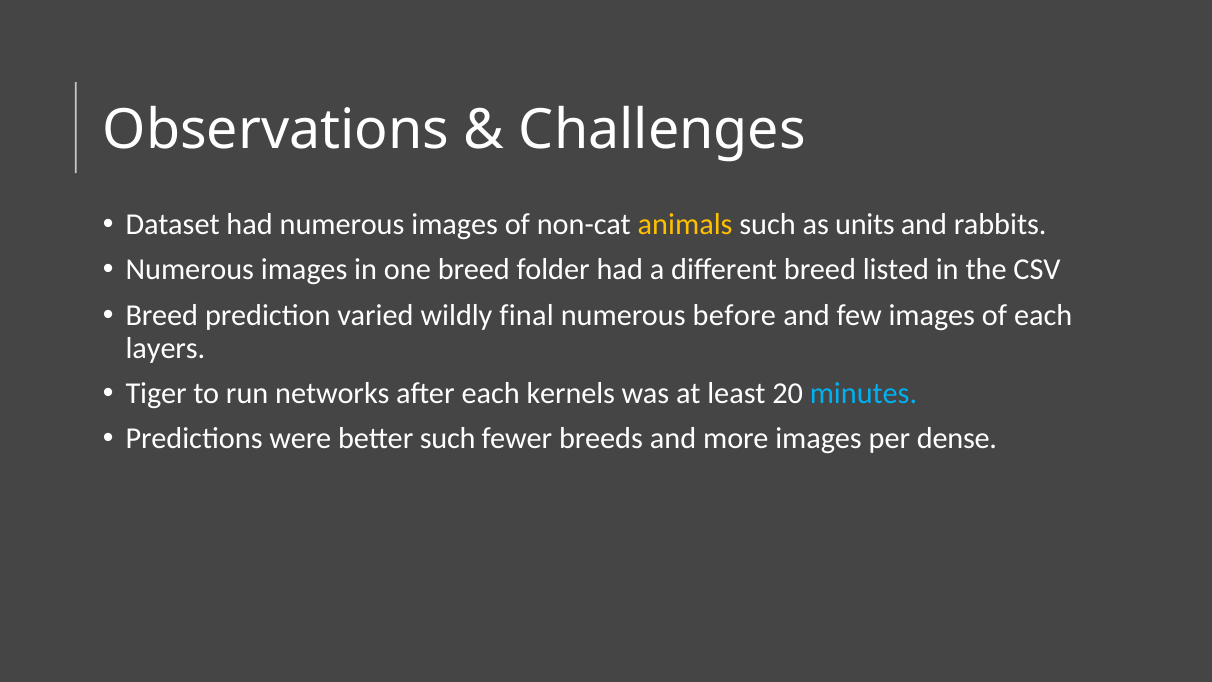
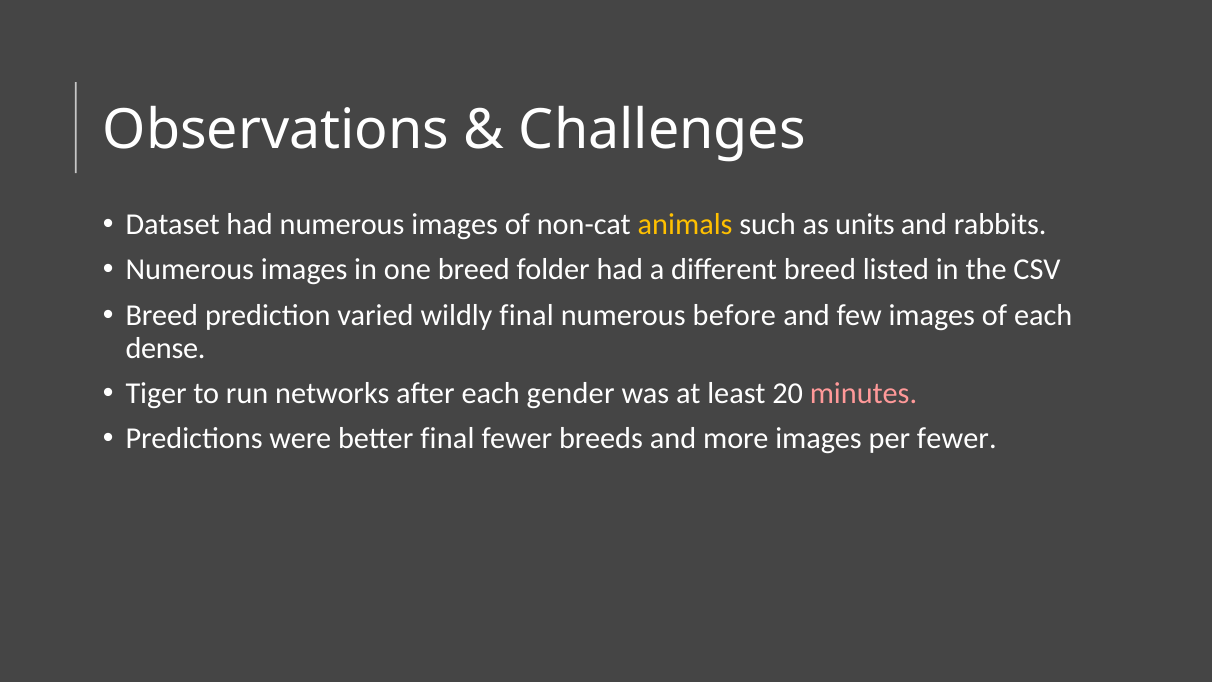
layers: layers -> dense
kernels: kernels -> gender
minutes colour: light blue -> pink
better such: such -> final
per dense: dense -> fewer
